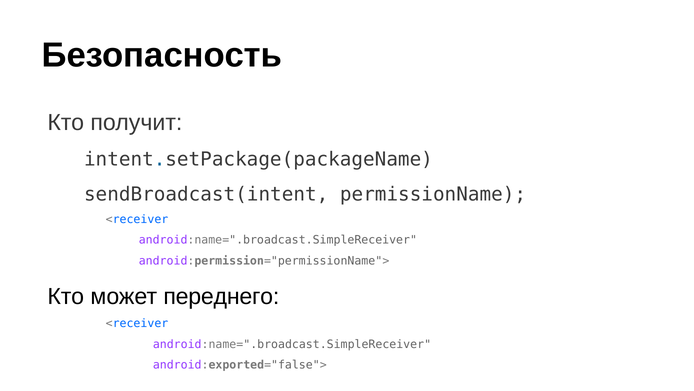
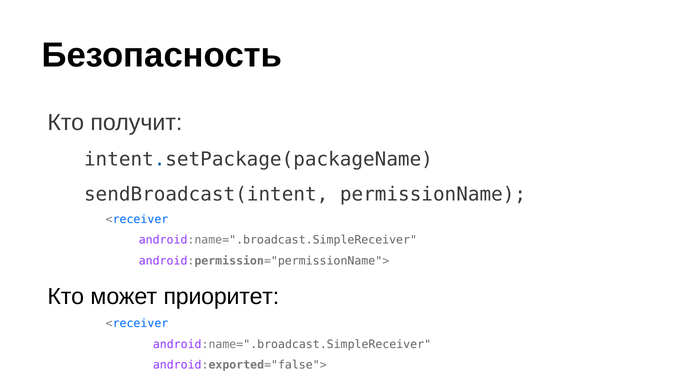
переднего: переднего -> приоритет
